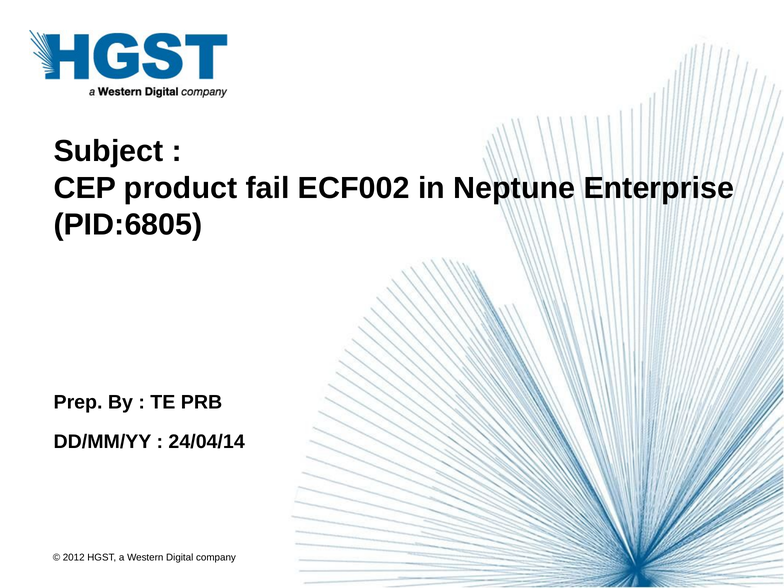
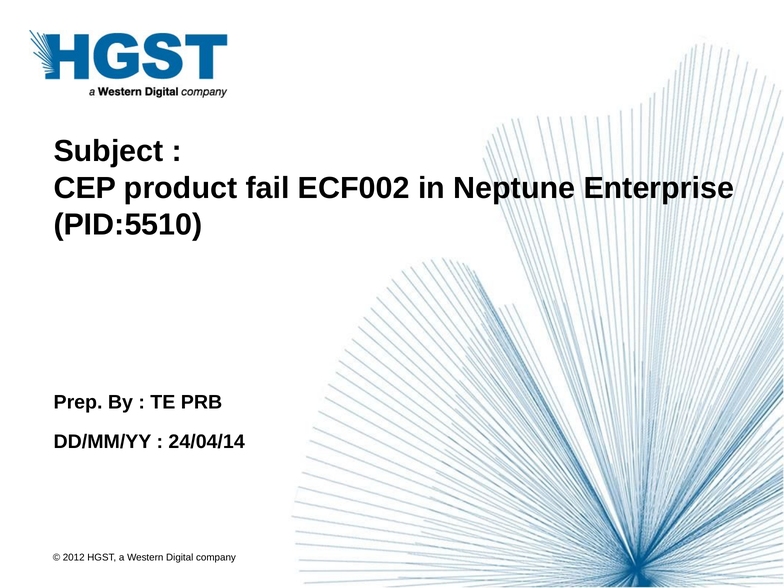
PID:6805: PID:6805 -> PID:5510
